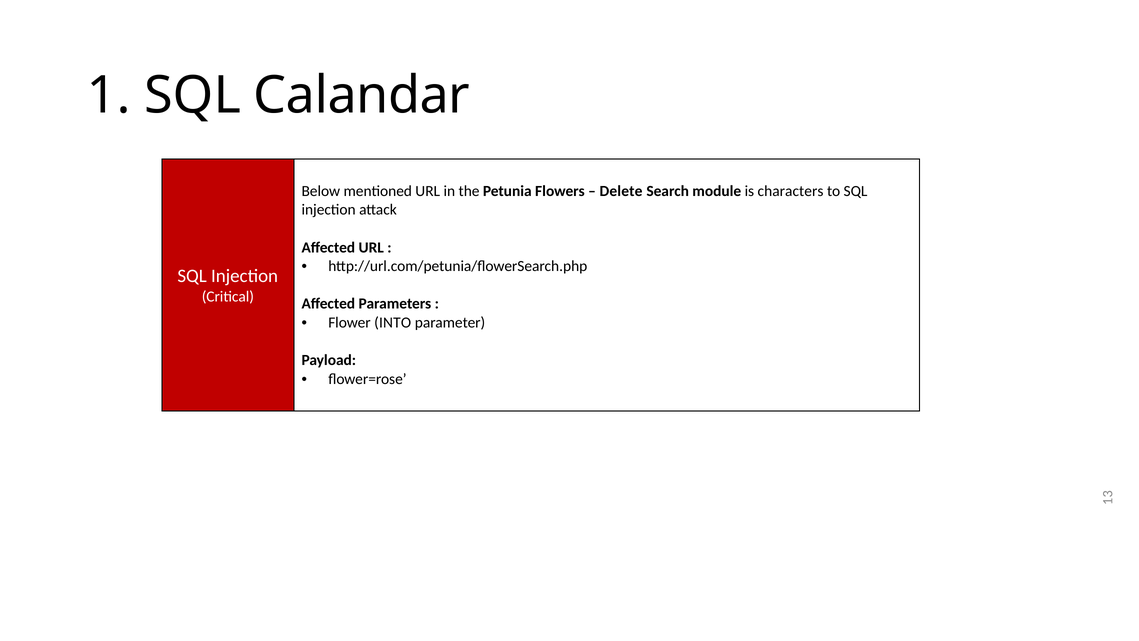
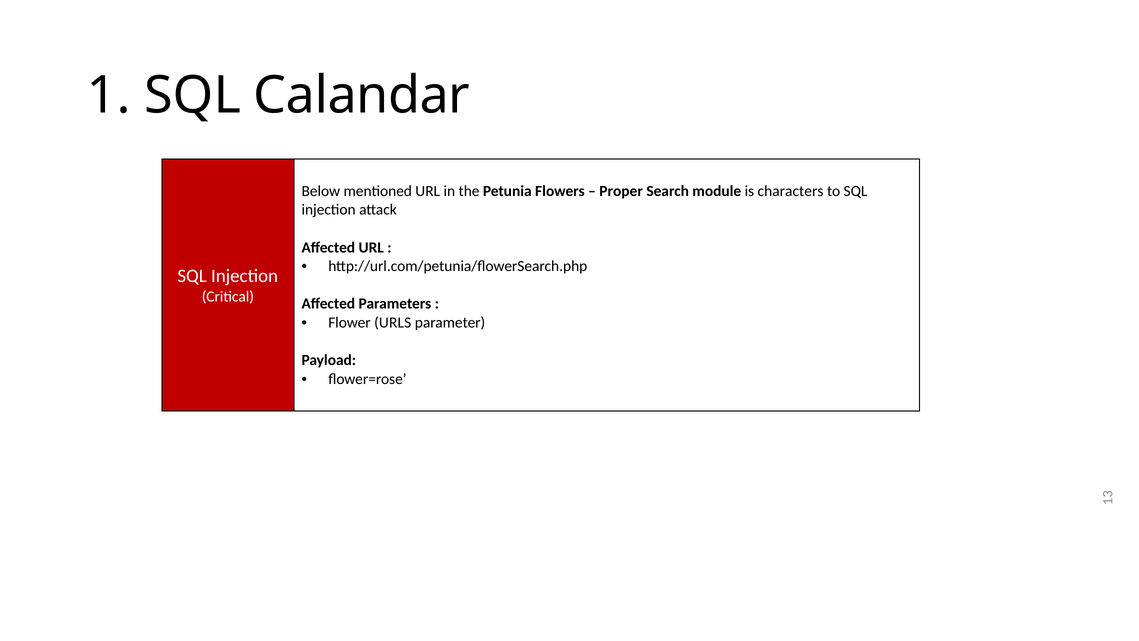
Delete: Delete -> Proper
INTO: INTO -> URLS
